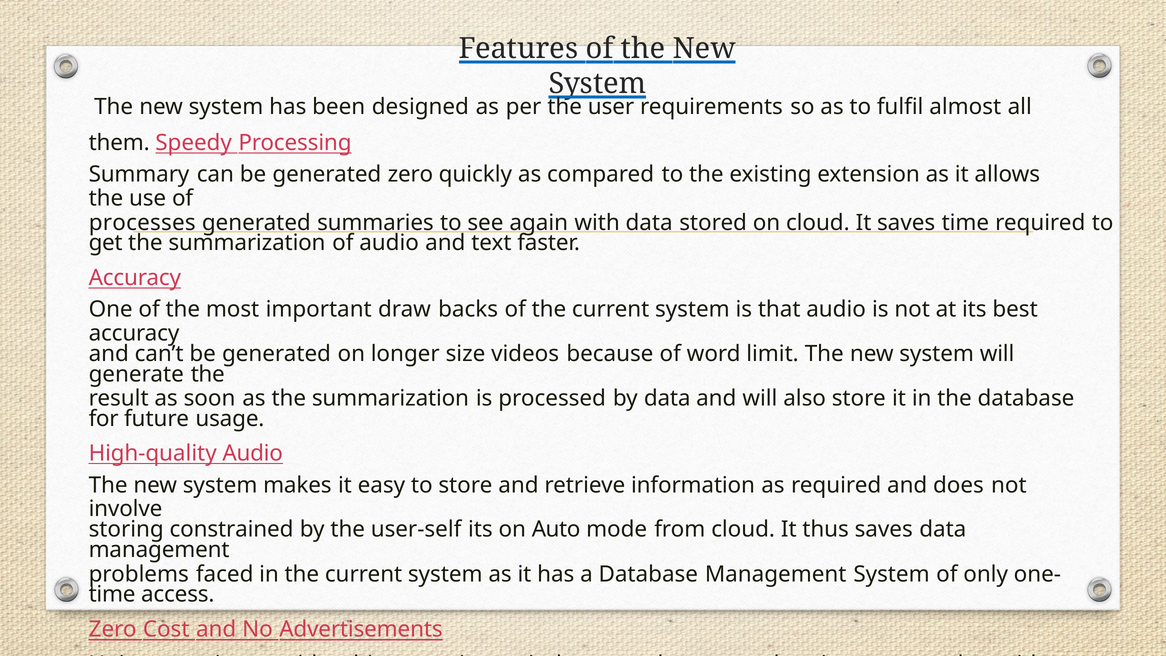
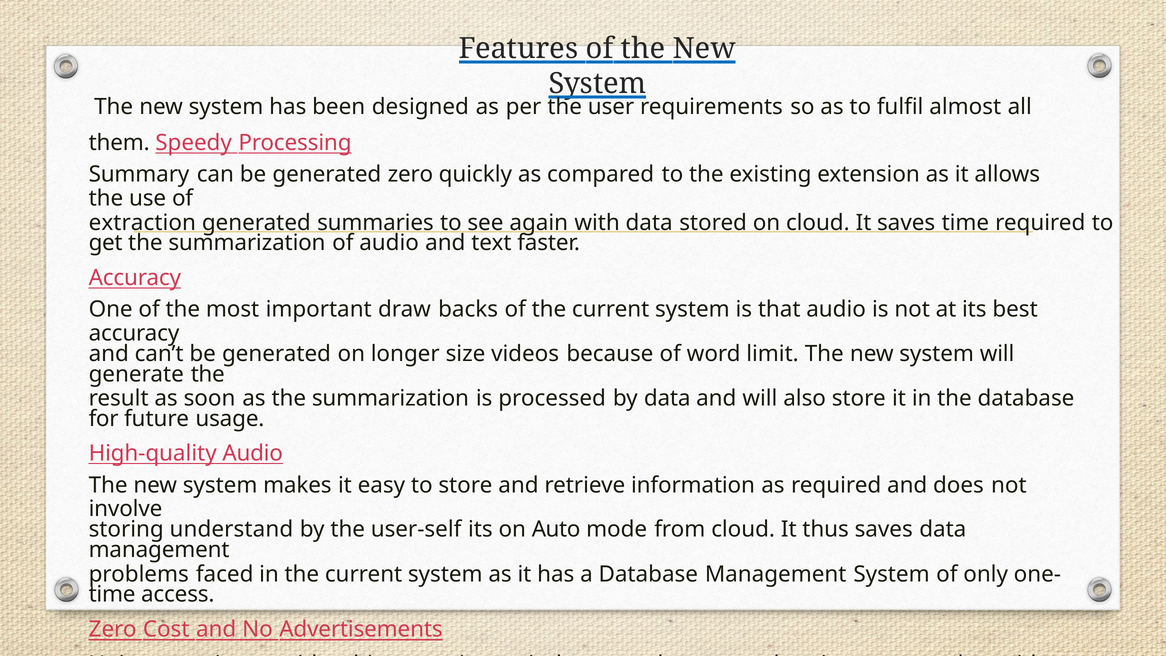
processes: processes -> extraction
constrained: constrained -> understand
